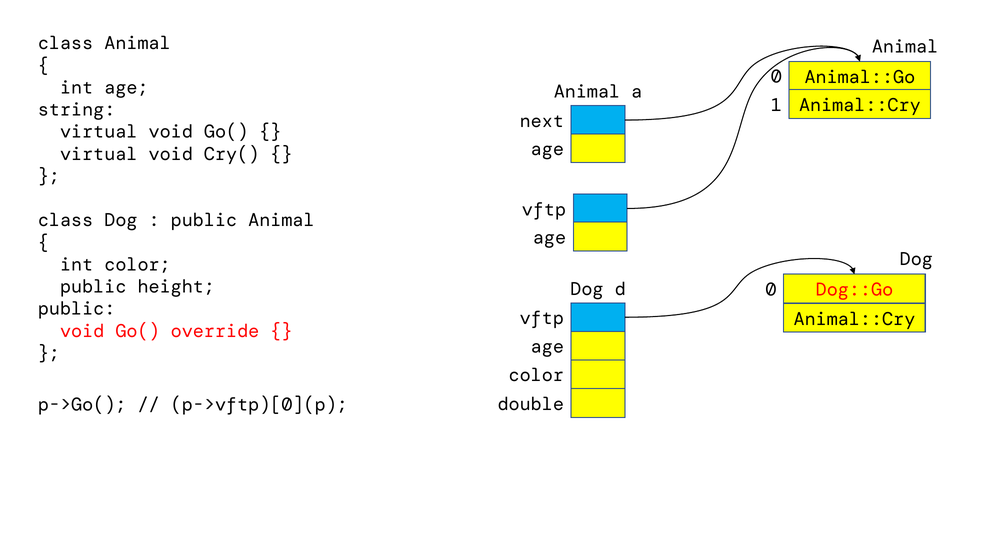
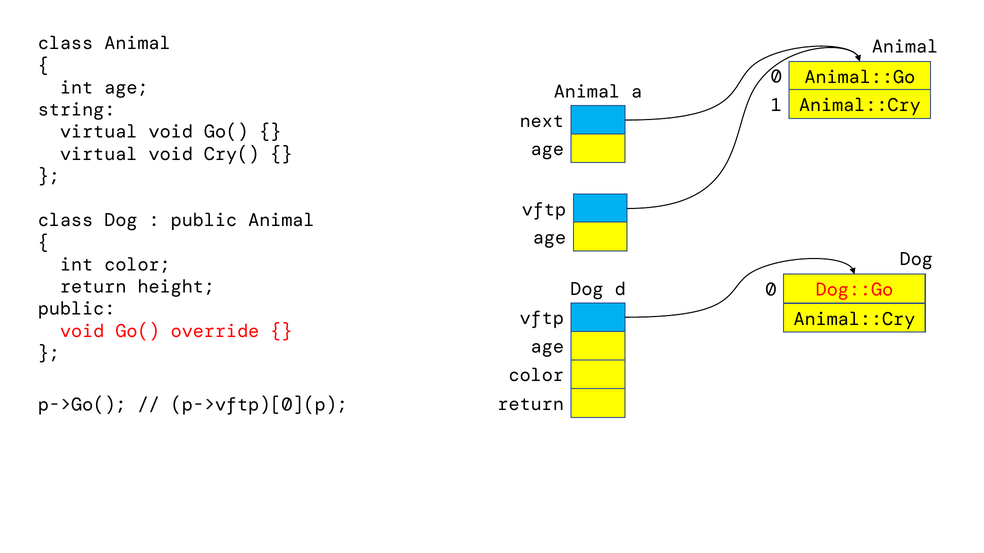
public at (93, 287): public -> return
double at (531, 404): double -> return
